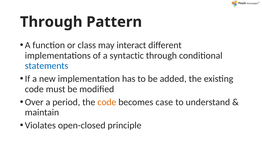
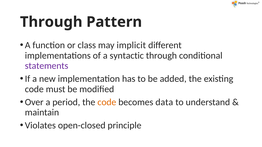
interact: interact -> implicit
statements colour: blue -> purple
case: case -> data
